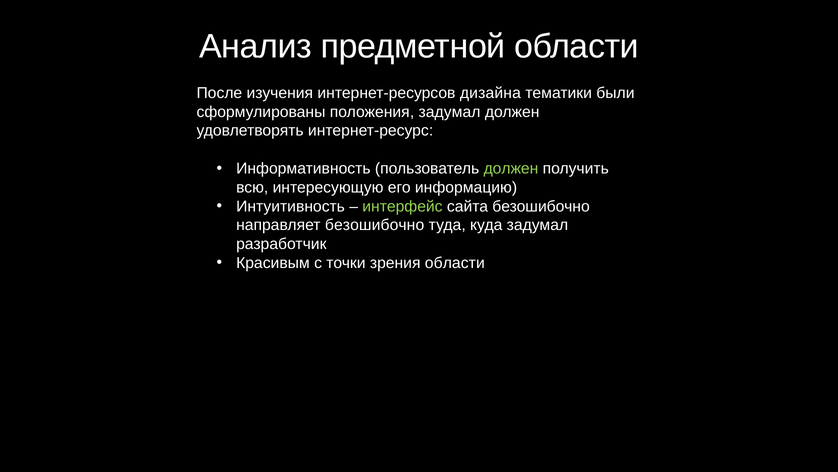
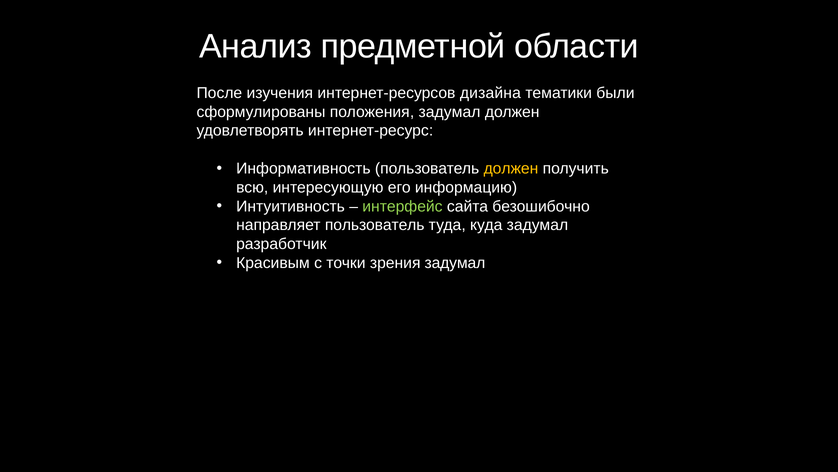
должен at (511, 168) colour: light green -> yellow
направляет безошибочно: безошибочно -> пользователь
зрения области: области -> задумал
